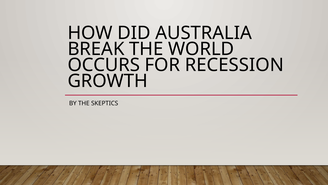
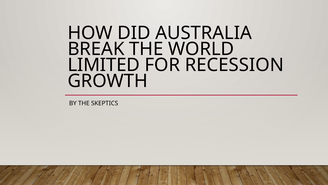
OCCURS: OCCURS -> LIMITED
